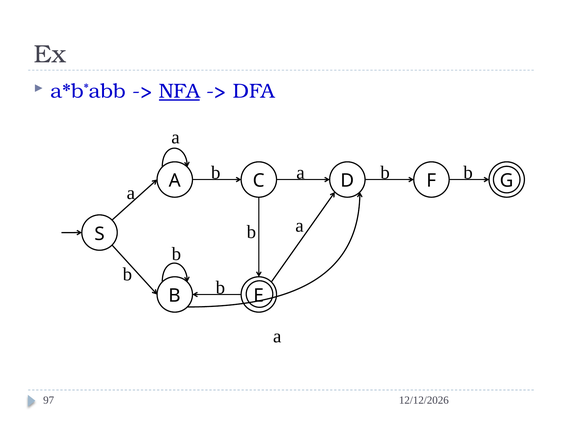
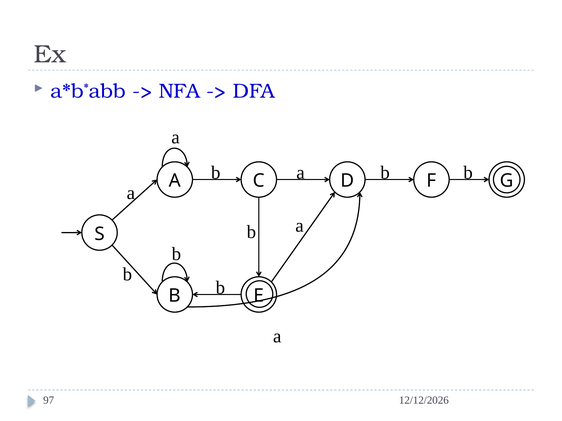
NFA underline: present -> none
